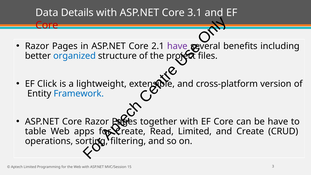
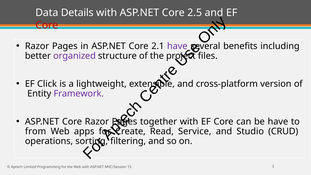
3.1: 3.1 -> 2.5
organized colour: blue -> purple
Framework colour: blue -> purple
table: table -> from
Read Limited: Limited -> Service
and Create: Create -> Studio
